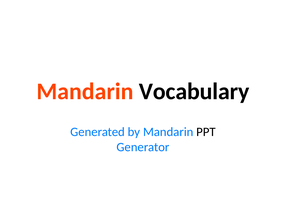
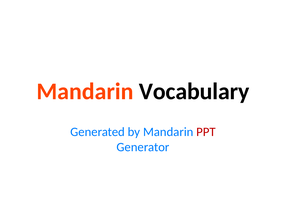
PPT colour: black -> red
